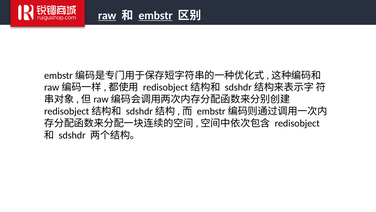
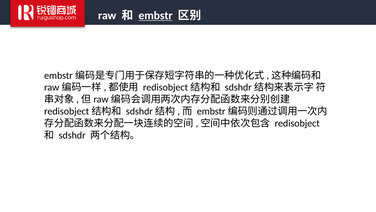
raw underline: present -> none
